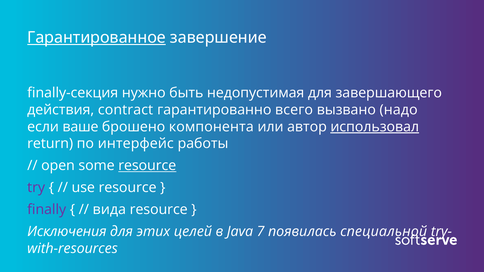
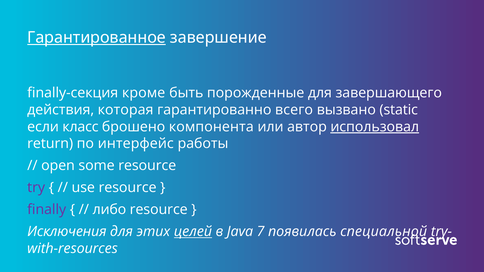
нужно: нужно -> кроме
недопустимая: недопустимая -> порожденные
contract: contract -> которая
надо: надо -> static
ваше: ваше -> класс
resource at (147, 166) underline: present -> none
вида: вида -> либо
целей underline: none -> present
